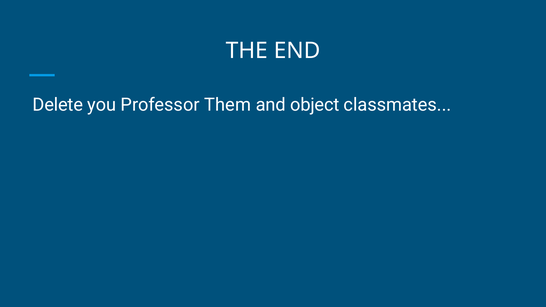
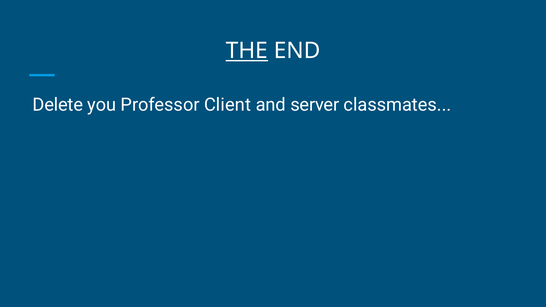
THE underline: none -> present
Them: Them -> Client
object: object -> server
